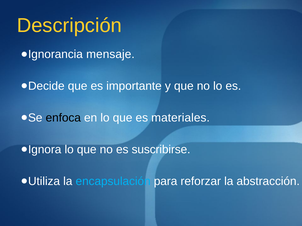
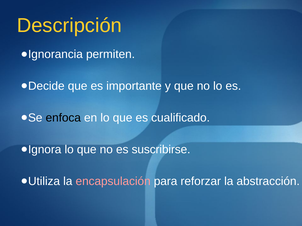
mensaje: mensaje -> permiten
materiales: materiales -> cualificado
encapsulación colour: light blue -> pink
